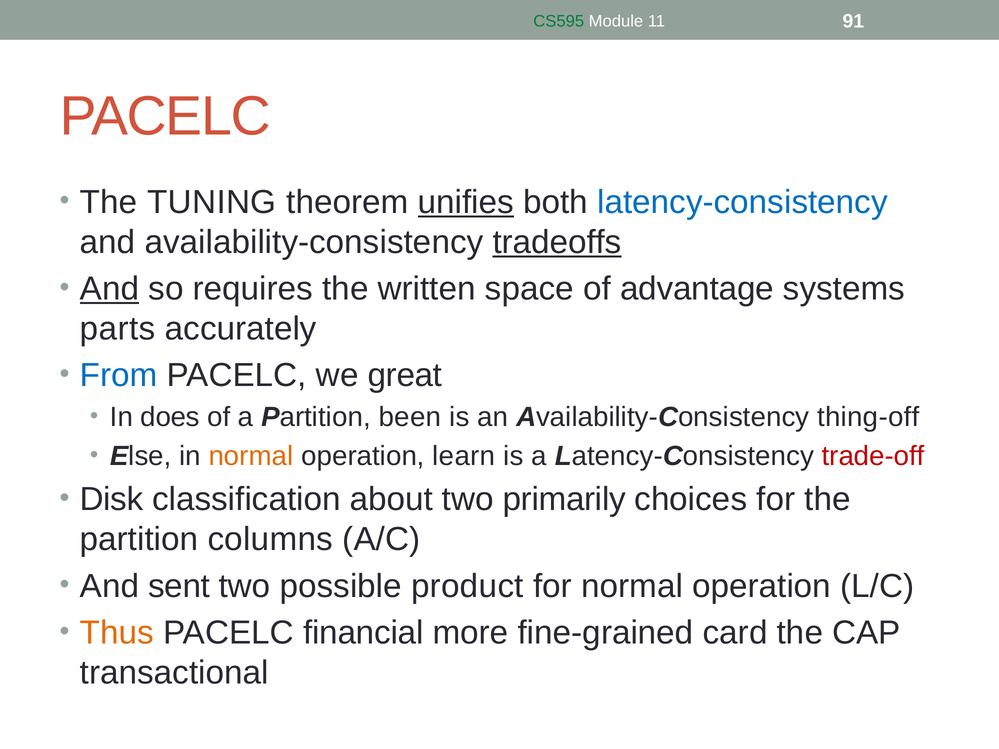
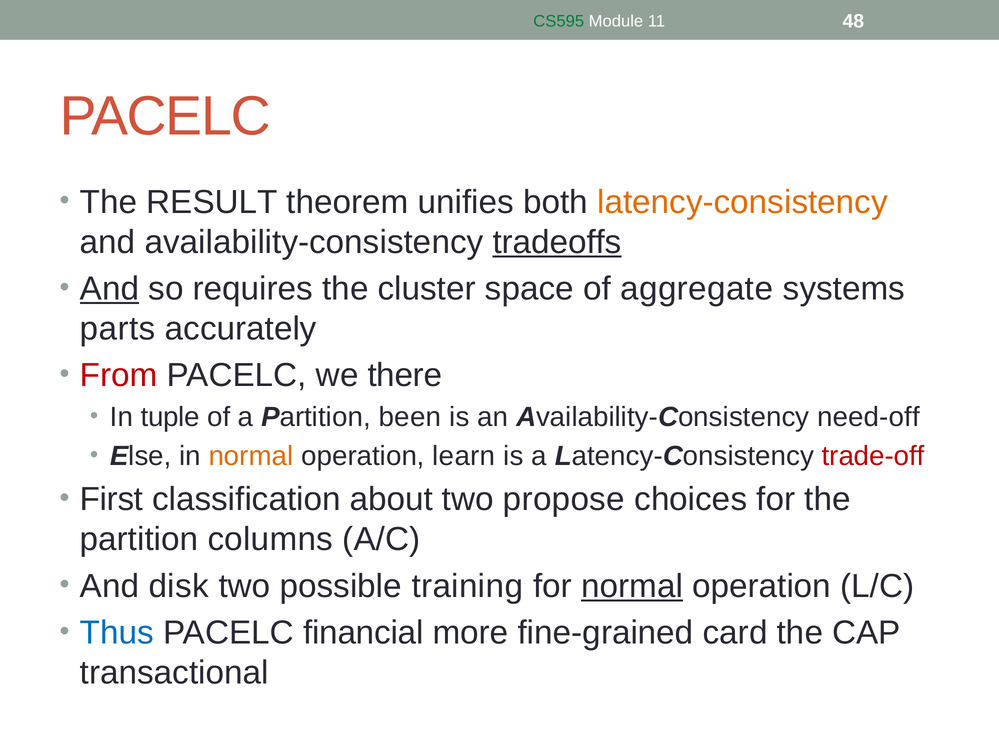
91: 91 -> 48
TUNING: TUNING -> RESULT
unifies underline: present -> none
latency-consistency at (742, 202) colour: blue -> orange
written: written -> cluster
advantage: advantage -> aggregate
From colour: blue -> red
great: great -> there
does: does -> tuple
thing-off: thing-off -> need-off
Disk: Disk -> First
primarily: primarily -> propose
sent: sent -> disk
product: product -> training
normal at (632, 586) underline: none -> present
Thus colour: orange -> blue
